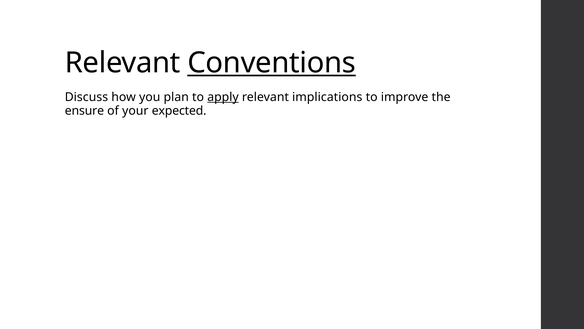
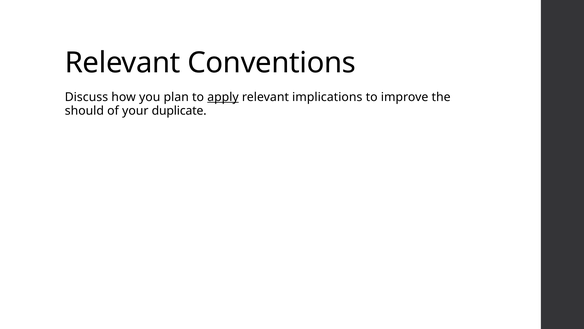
Conventions underline: present -> none
ensure: ensure -> should
expected: expected -> duplicate
